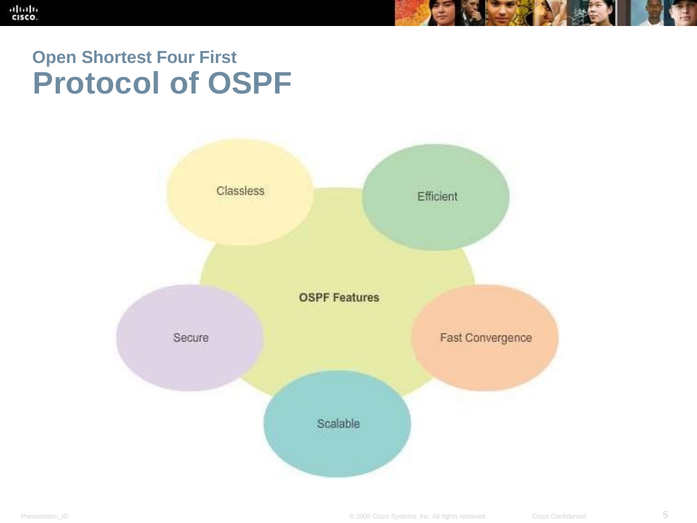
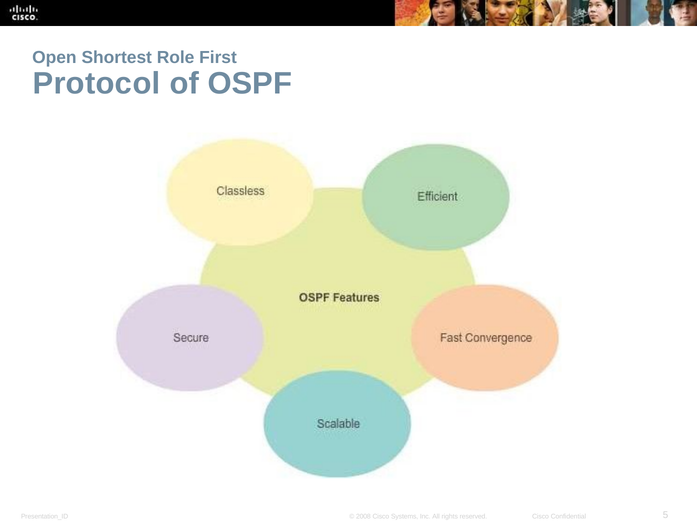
Four: Four -> Role
